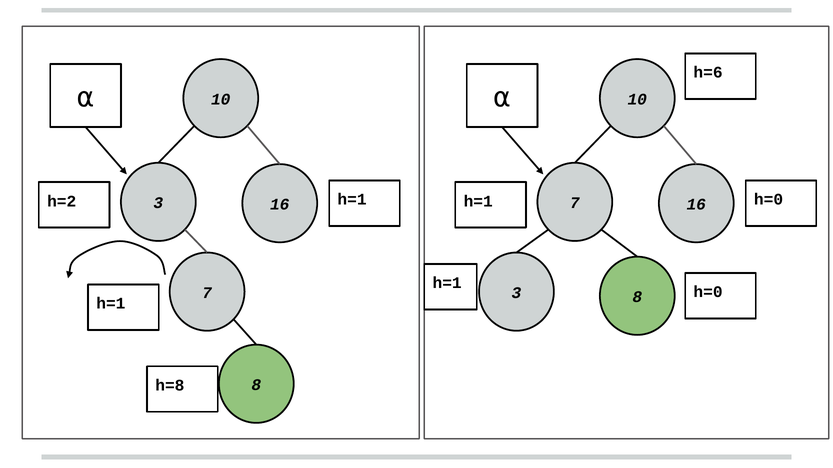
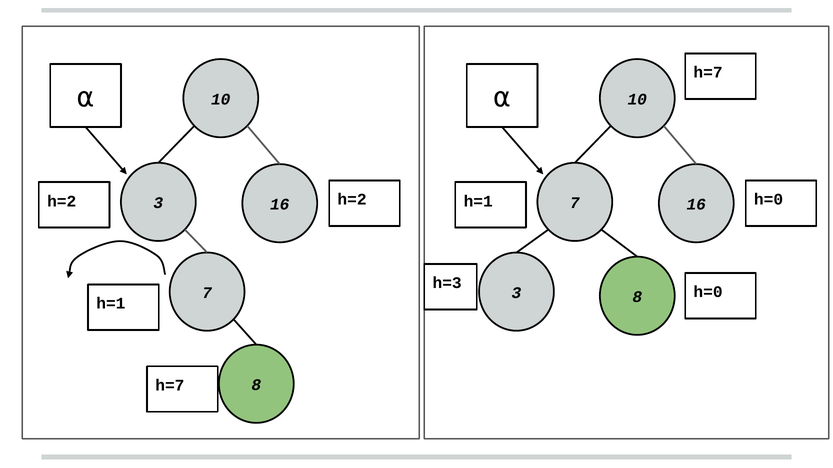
h=6 at (708, 73): h=6 -> h=7
16 h=1: h=1 -> h=2
h=1 at (447, 283): h=1 -> h=3
h=8 at (170, 386): h=8 -> h=7
